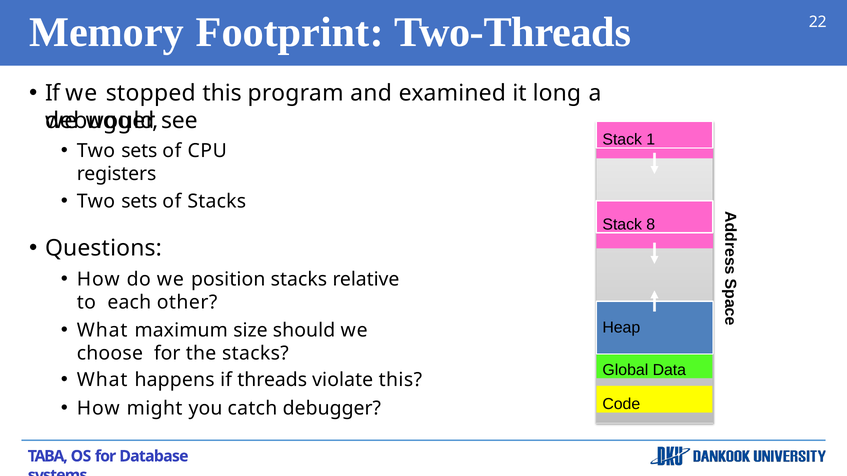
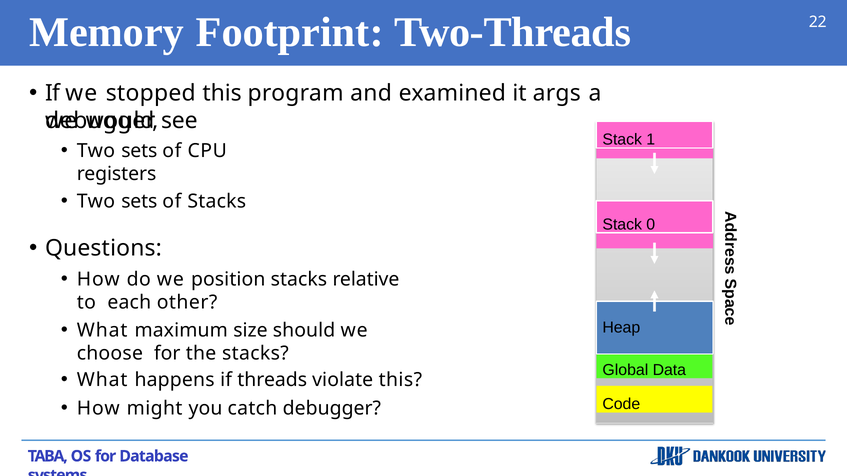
long: long -> args
8: 8 -> 0
